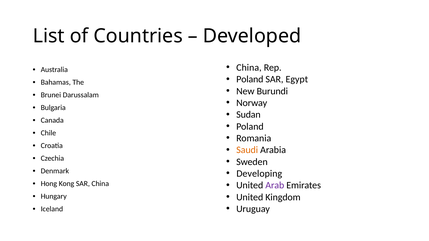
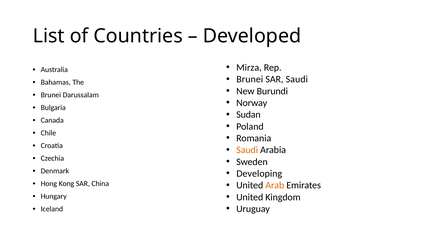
China at (249, 68): China -> Mirza
Poland at (250, 79): Poland -> Brunei
SAR Egypt: Egypt -> Saudi
Arab colour: purple -> orange
